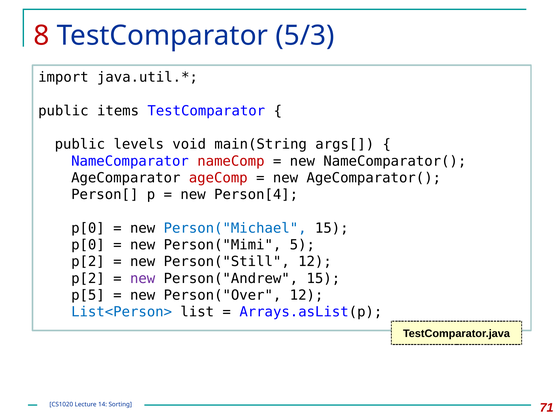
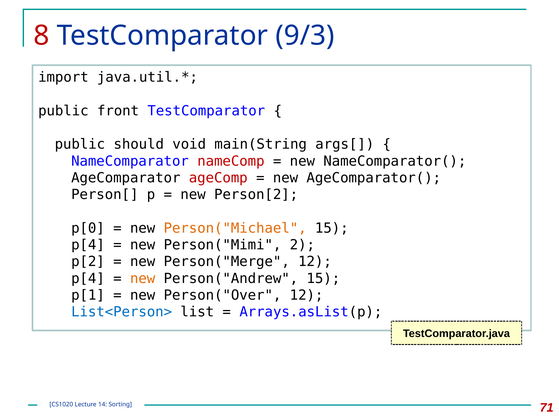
5/3: 5/3 -> 9/3
items: items -> front
levels: levels -> should
Person[4: Person[4 -> Person[2
Person("Michael colour: blue -> orange
p[0 at (88, 245): p[0 -> p[4
5: 5 -> 2
Person("Still: Person("Still -> Person("Merge
p[2 at (88, 279): p[2 -> p[4
new at (143, 279) colour: purple -> orange
p[5: p[5 -> p[1
